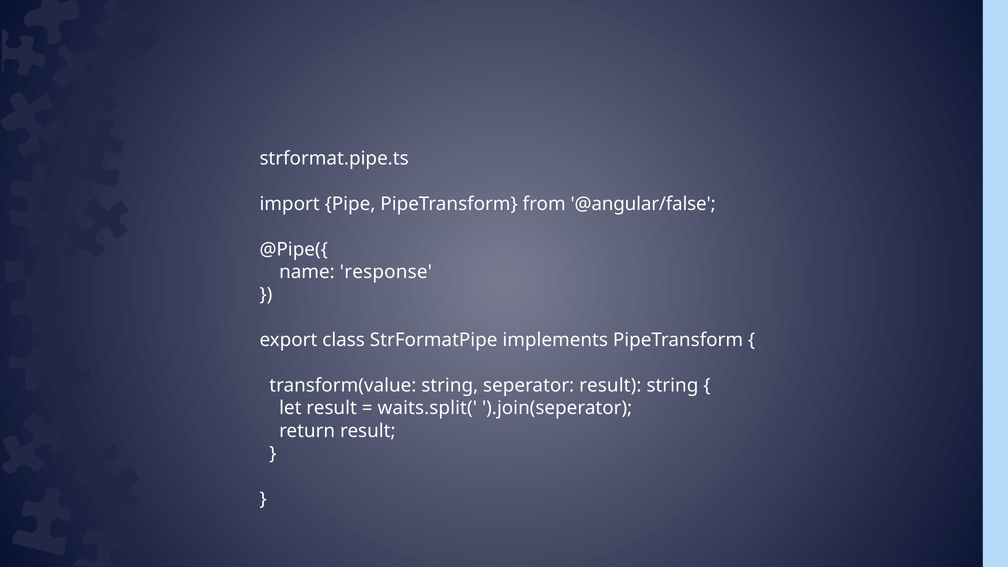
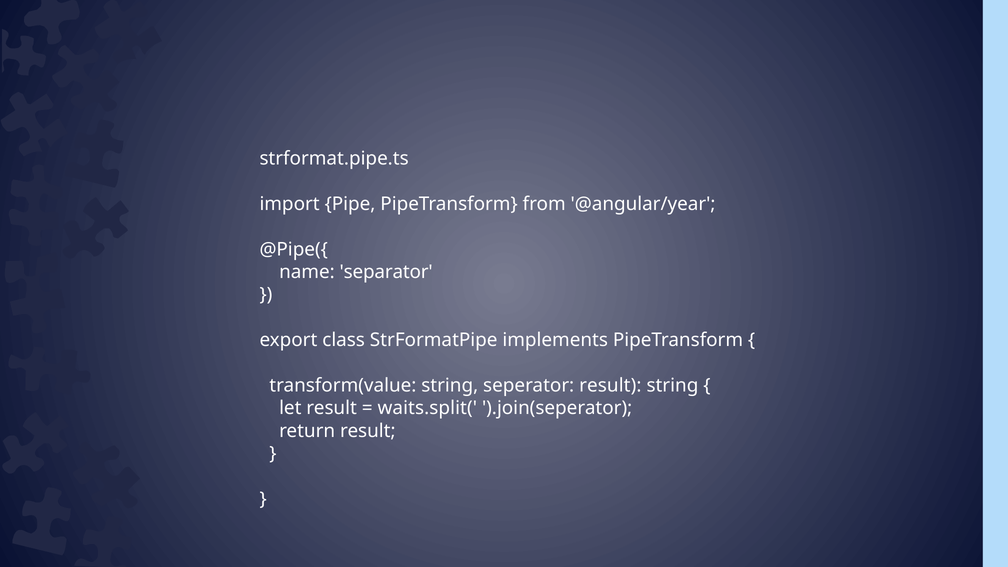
@angular/false: @angular/false -> @angular/year
response: response -> separator
